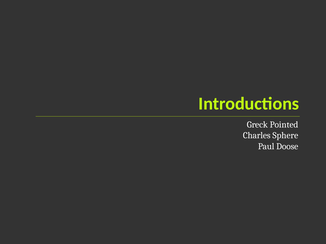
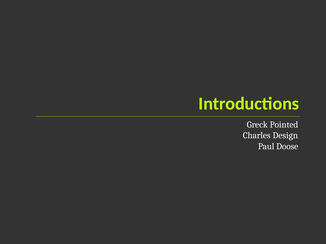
Sphere: Sphere -> Design
